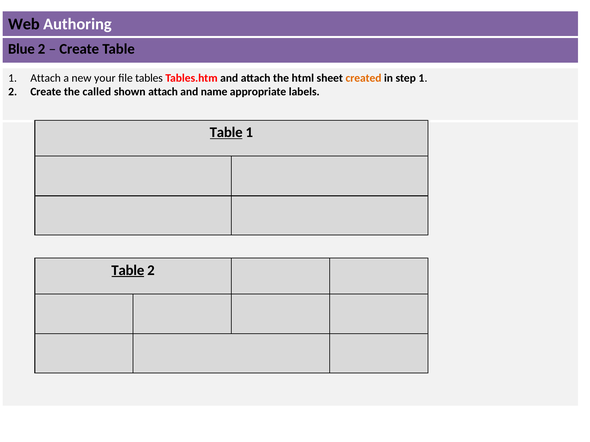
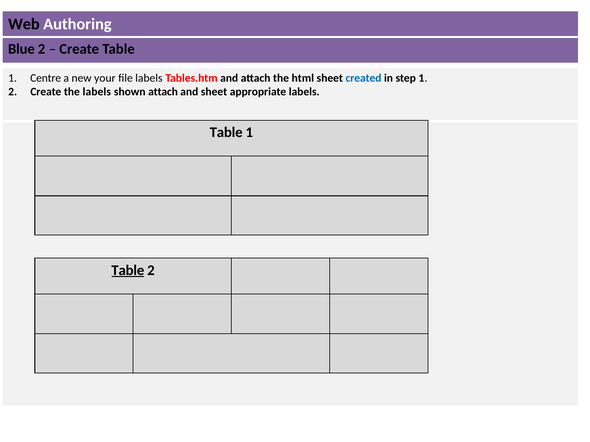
1 Attach: Attach -> Centre
file tables: tables -> labels
created colour: orange -> blue
the called: called -> labels
and name: name -> sheet
Table at (226, 132) underline: present -> none
